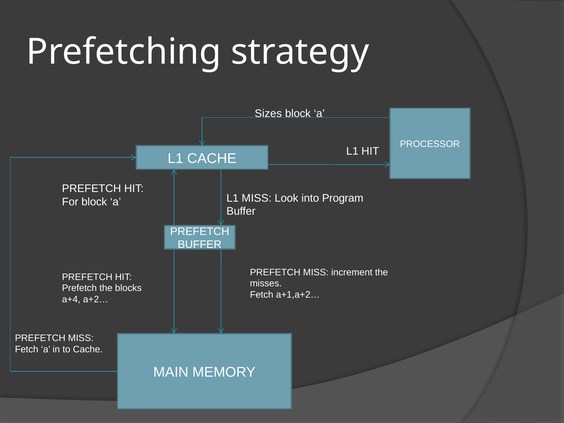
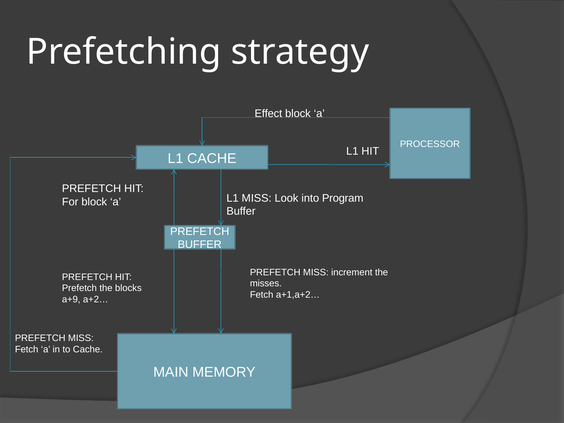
Sizes: Sizes -> Effect
a+4: a+4 -> a+9
